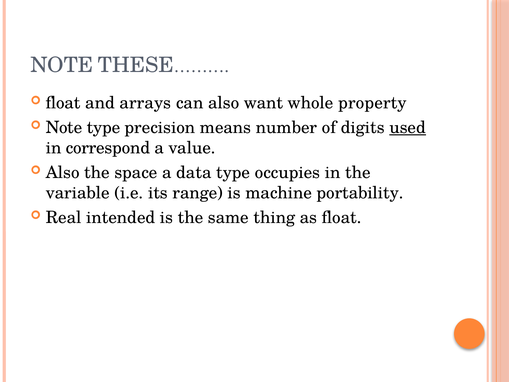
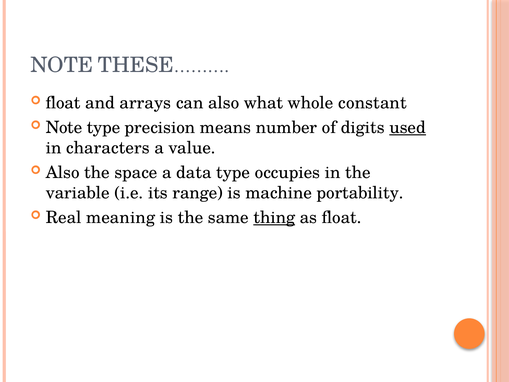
want: want -> what
property: property -> constant
correspond: correspond -> characters
intended: intended -> meaning
thing underline: none -> present
